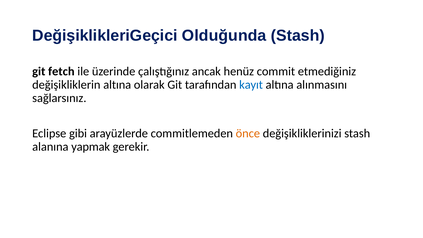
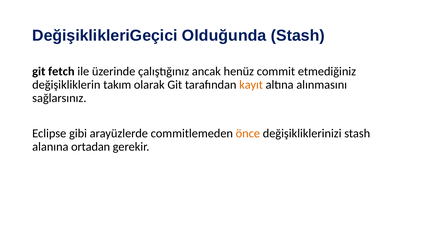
değişikliklerin altına: altına -> takım
kayıt colour: blue -> orange
yapmak: yapmak -> ortadan
